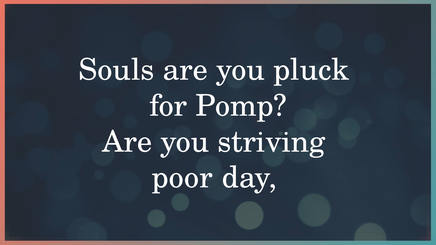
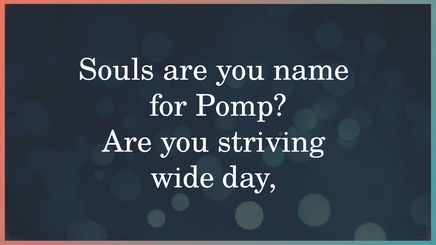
pluck: pluck -> name
poor: poor -> wide
